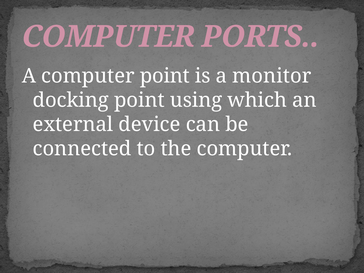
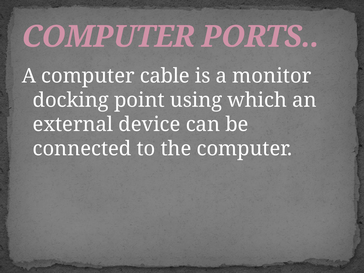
computer point: point -> cable
